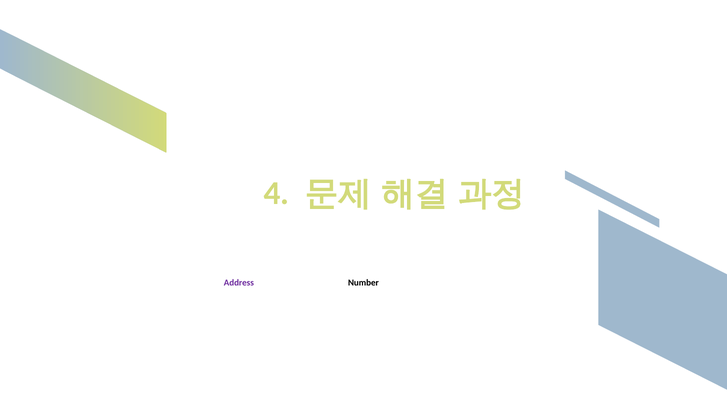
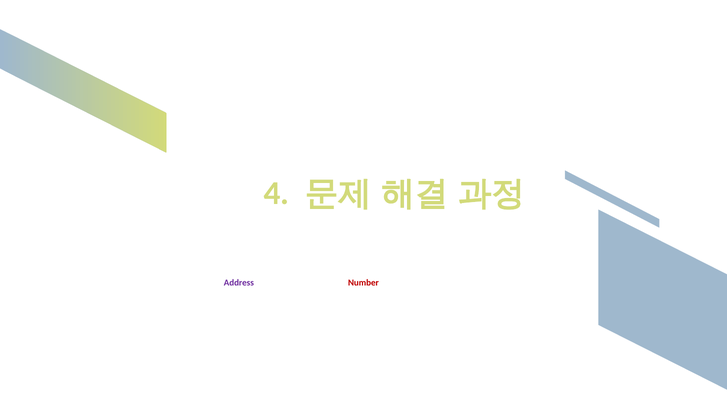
Number colour: black -> red
